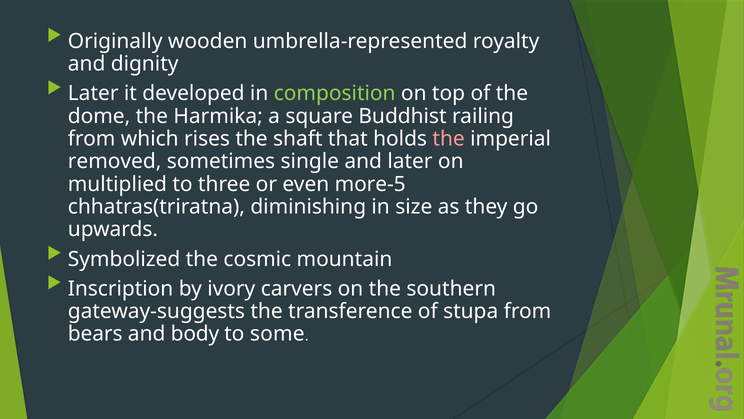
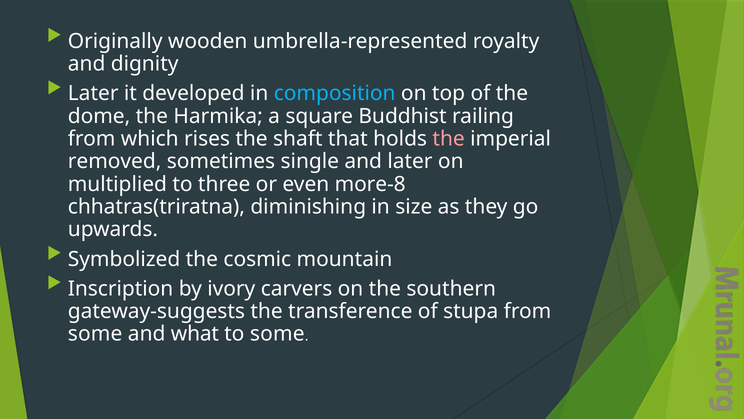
composition colour: light green -> light blue
more-5: more-5 -> more-8
bears at (95, 334): bears -> some
body: body -> what
